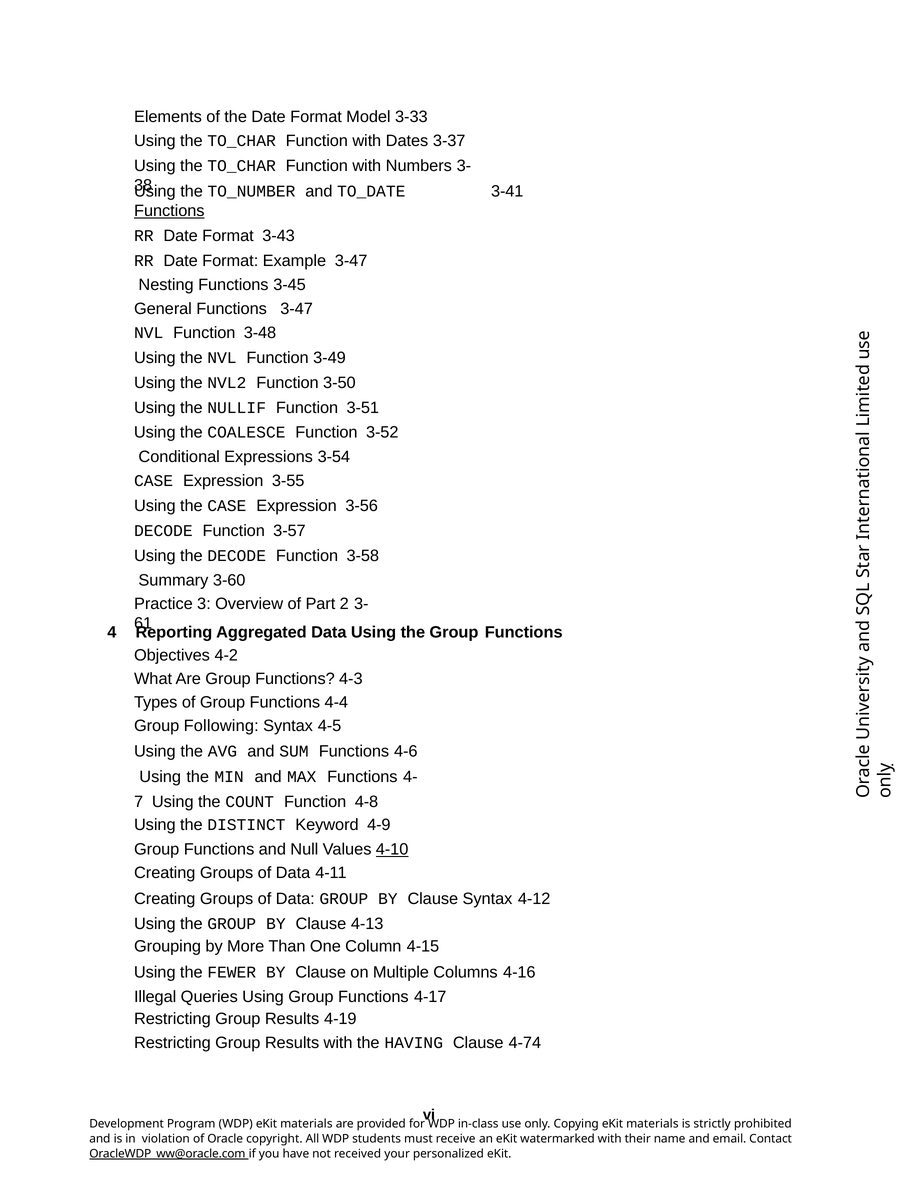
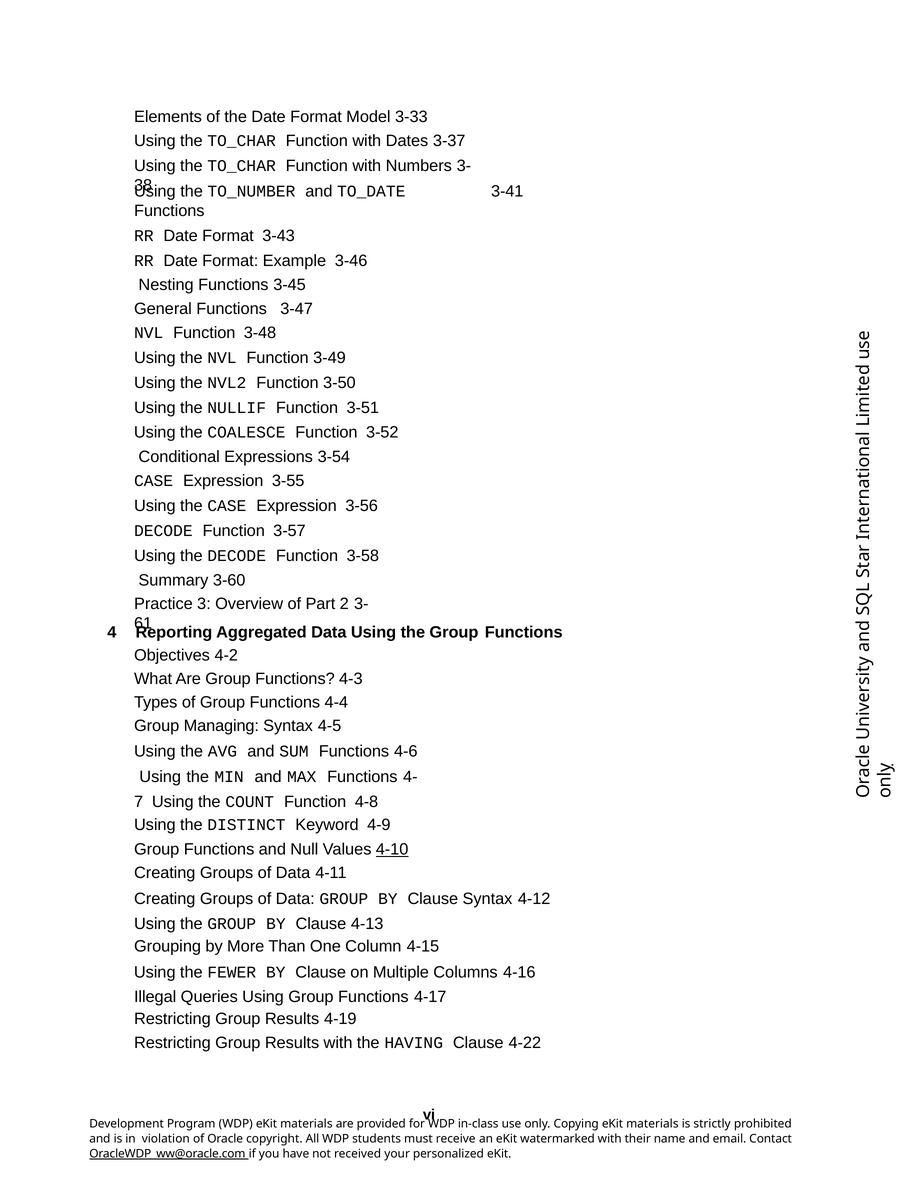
Functions at (169, 211) underline: present -> none
Example 3-47: 3-47 -> 3-46
Following: Following -> Managing
4-74: 4-74 -> 4-22
